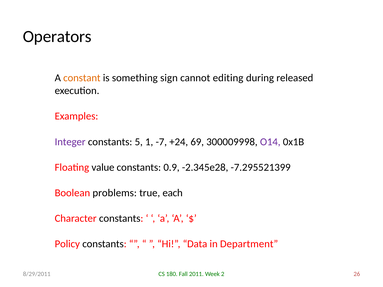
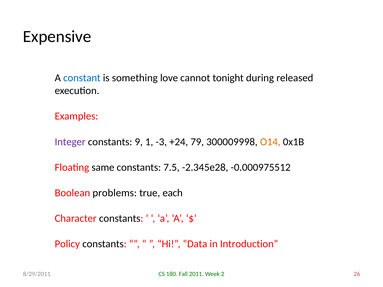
Operators: Operators -> Expensive
constant colour: orange -> blue
sign: sign -> love
editing: editing -> tonight
5: 5 -> 9
-7: -7 -> -3
69: 69 -> 79
O14 colour: purple -> orange
value: value -> same
0.9: 0.9 -> 7.5
-7.295521399: -7.295521399 -> -0.000975512
Department: Department -> Introduction
